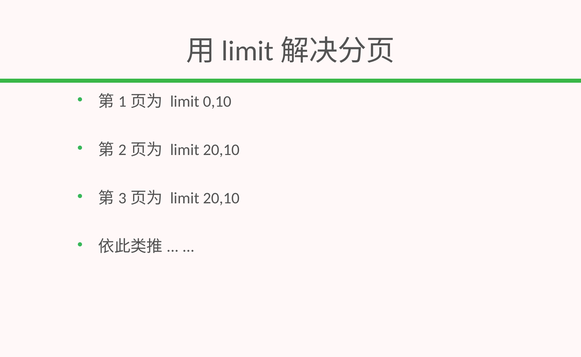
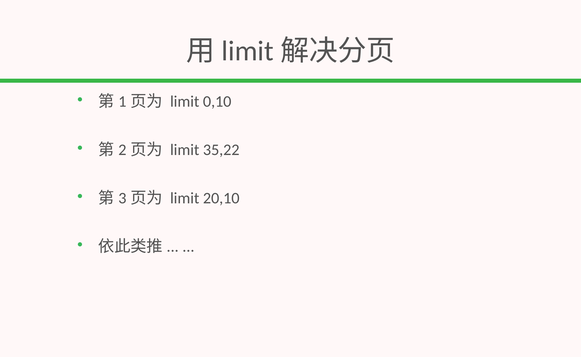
20,10 at (221, 150): 20,10 -> 35,22
